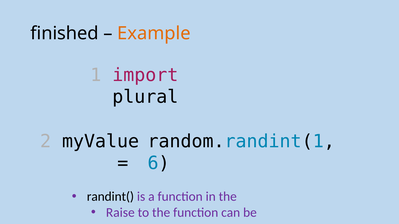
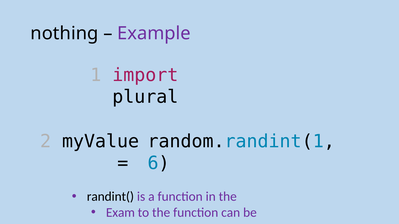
finished: finished -> nothing
Example colour: orange -> purple
Raise: Raise -> Exam
